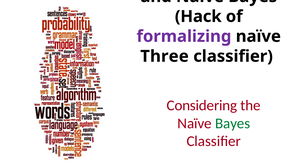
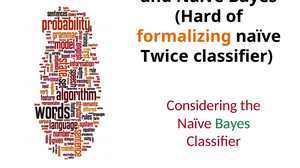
Hack: Hack -> Hard
formalizing colour: purple -> orange
Three: Three -> Twice
